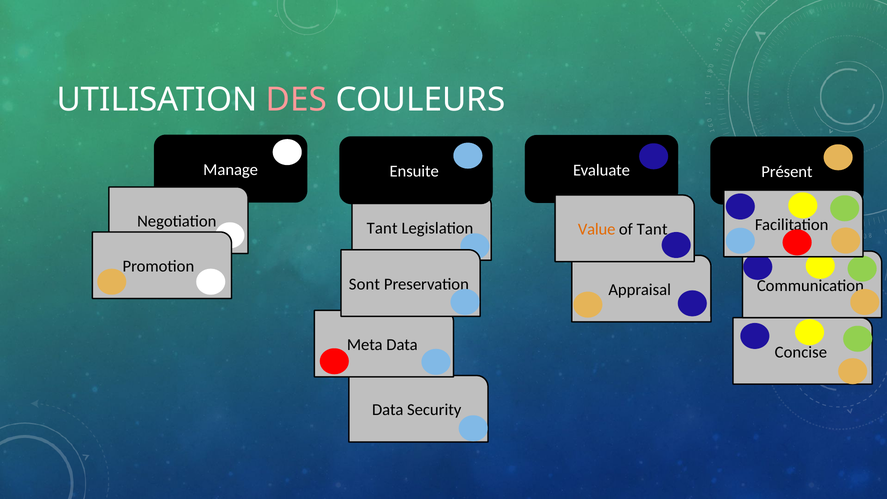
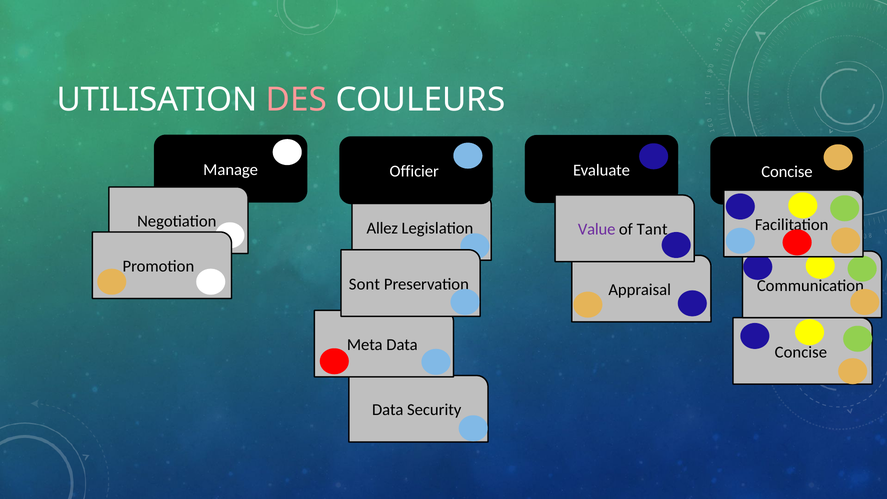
Ensuite: Ensuite -> Officier
Présent at (787, 172): Présent -> Concise
Tant at (382, 228): Tant -> Allez
Value colour: orange -> purple
